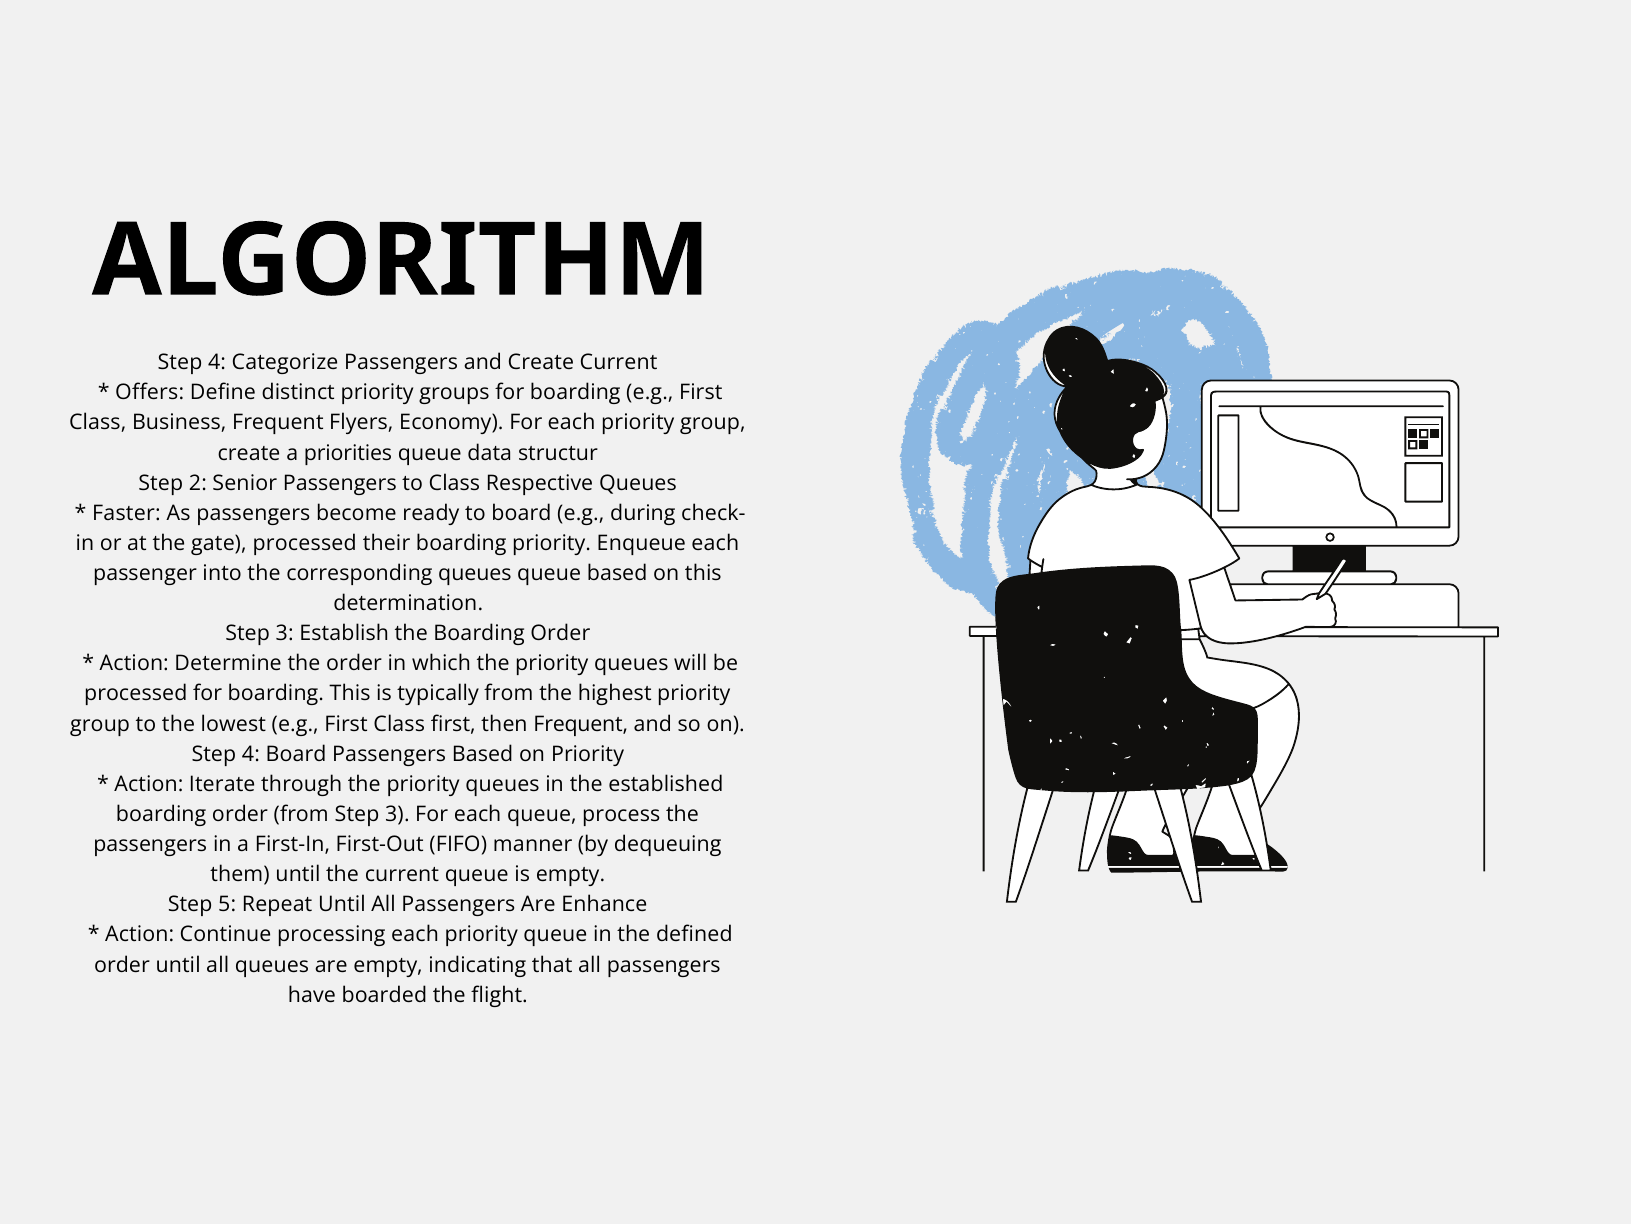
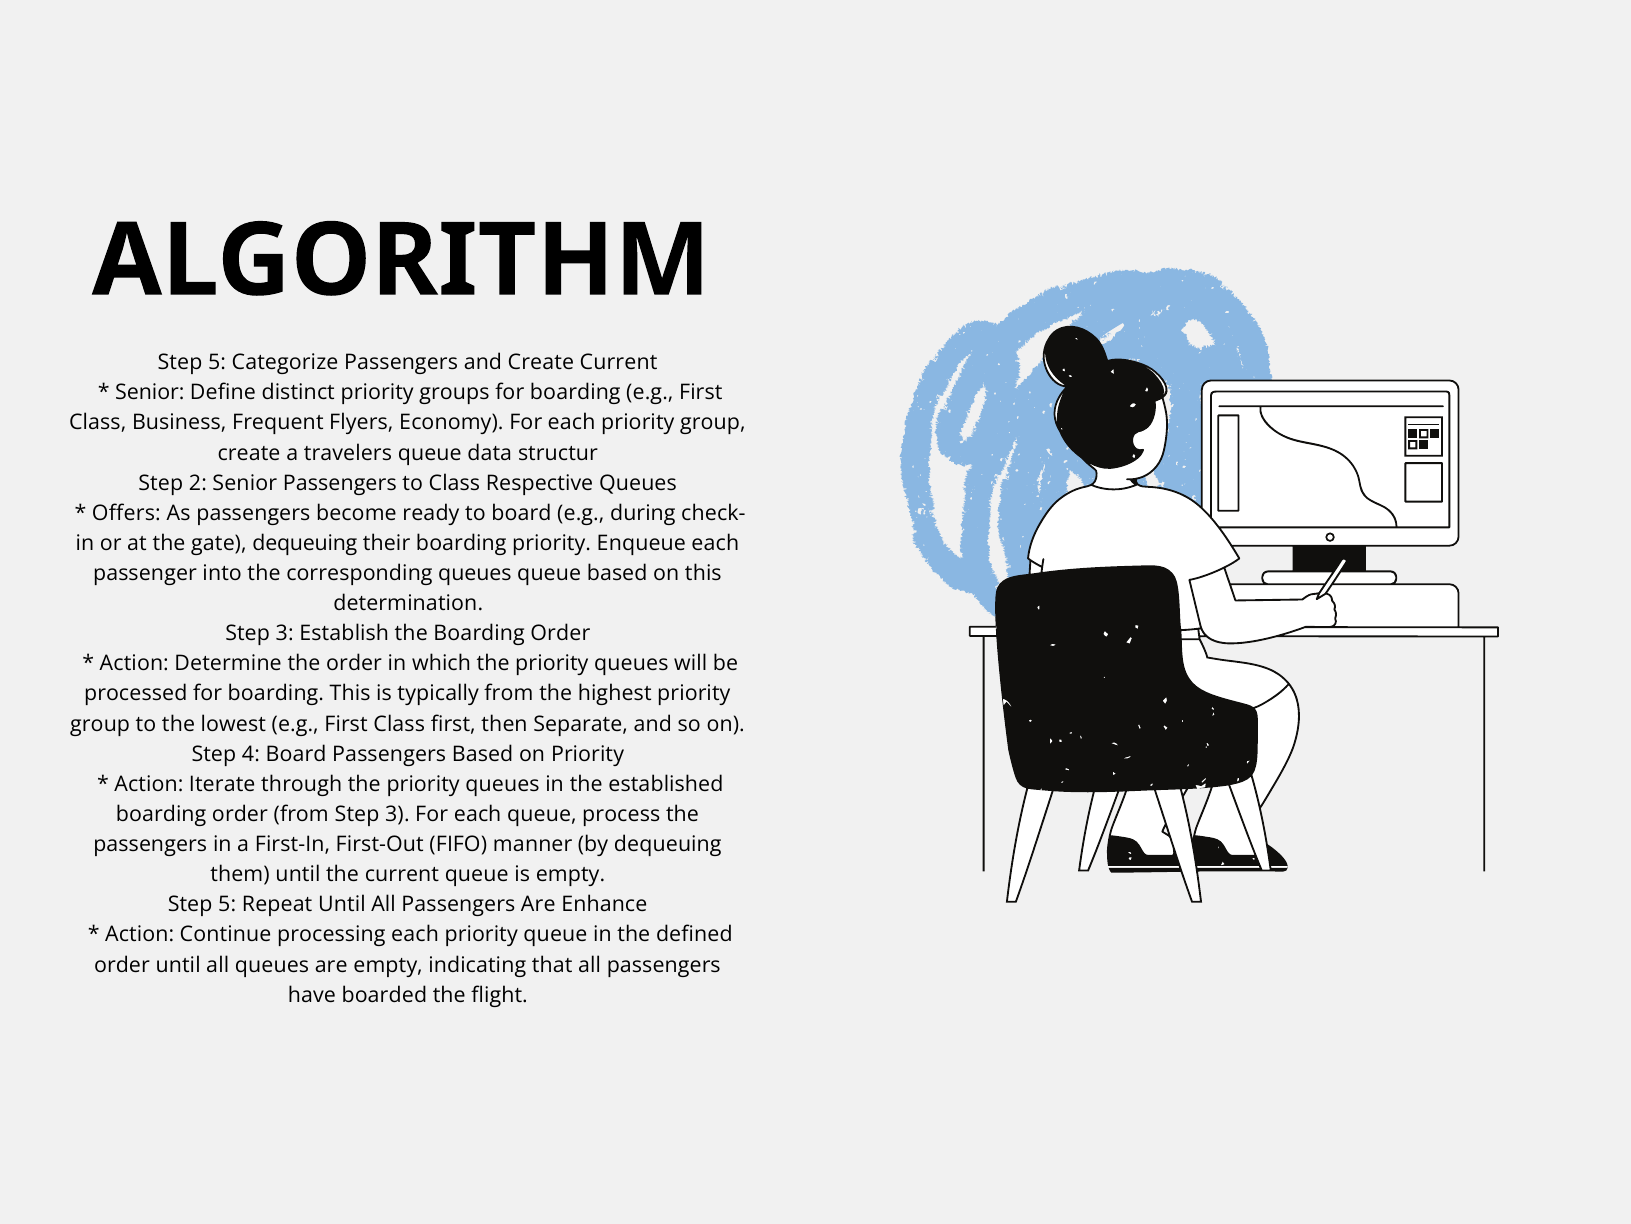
4 at (217, 362): 4 -> 5
Offers at (150, 392): Offers -> Senior
priorities: priorities -> travelers
Faster: Faster -> Offers
gate processed: processed -> dequeuing
then Frequent: Frequent -> Separate
